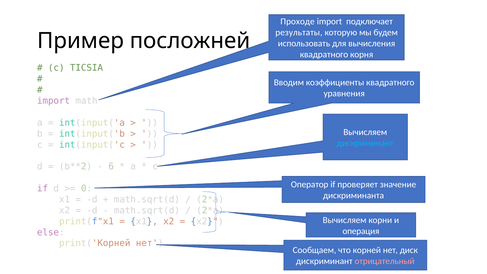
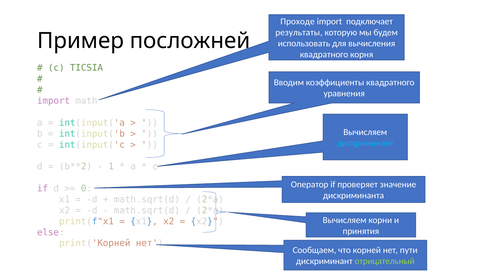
6: 6 -> 1
операция: операция -> принятия
диск: диск -> пути
отрицательный colour: pink -> light green
